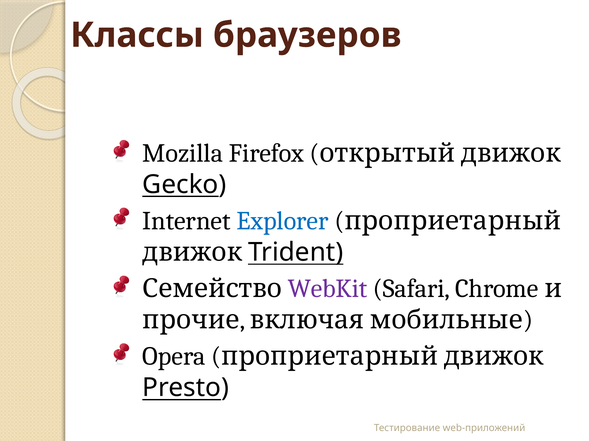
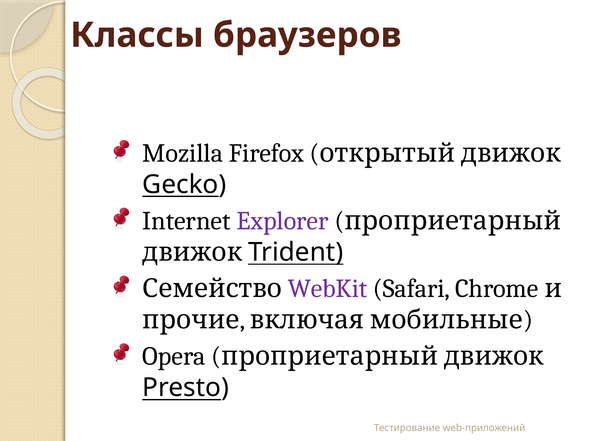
Explorer colour: blue -> purple
